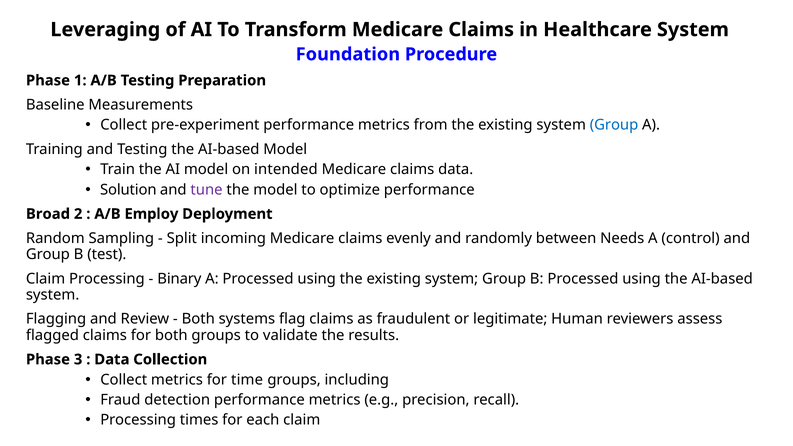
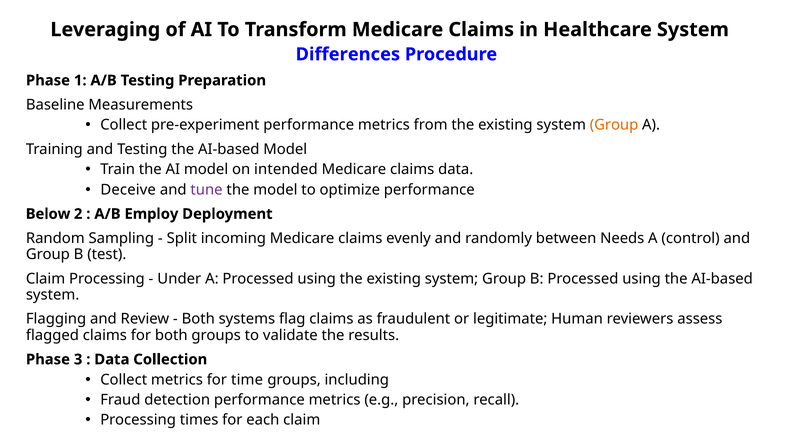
Foundation: Foundation -> Differences
Group at (614, 125) colour: blue -> orange
Solution: Solution -> Deceive
Broad: Broad -> Below
Binary: Binary -> Under
